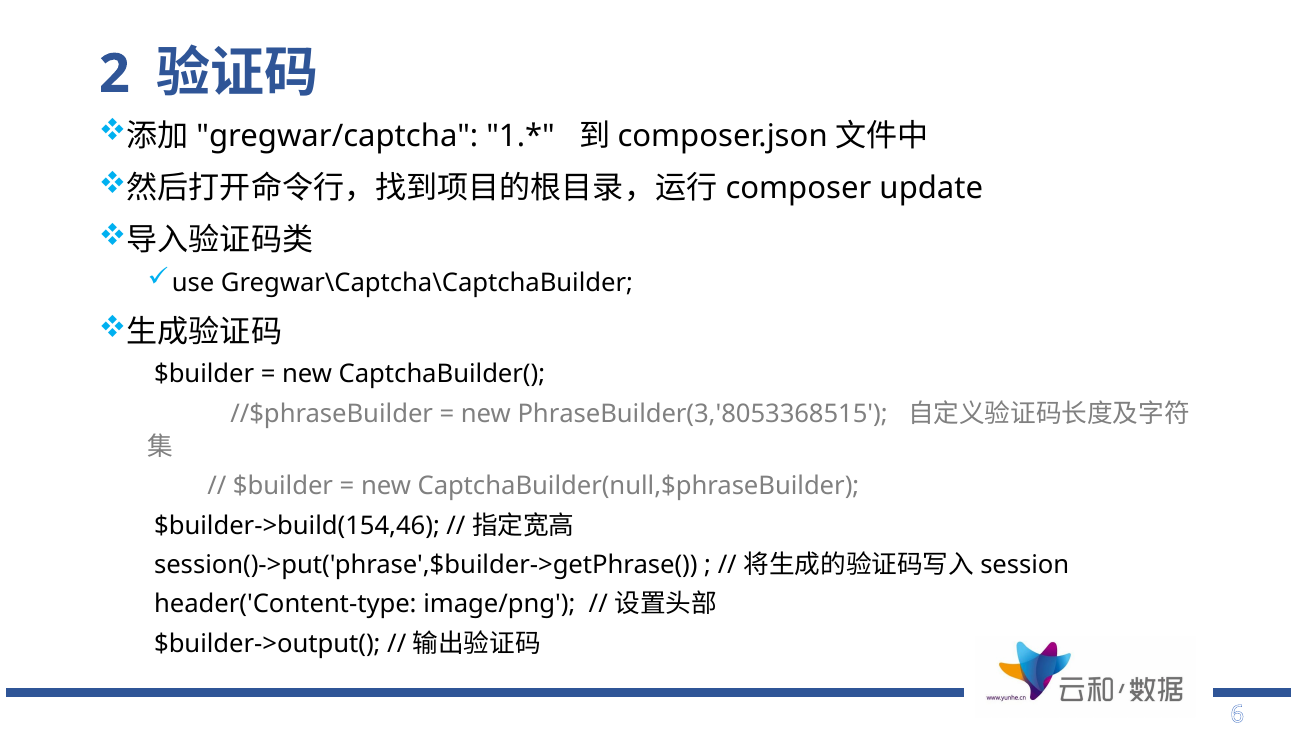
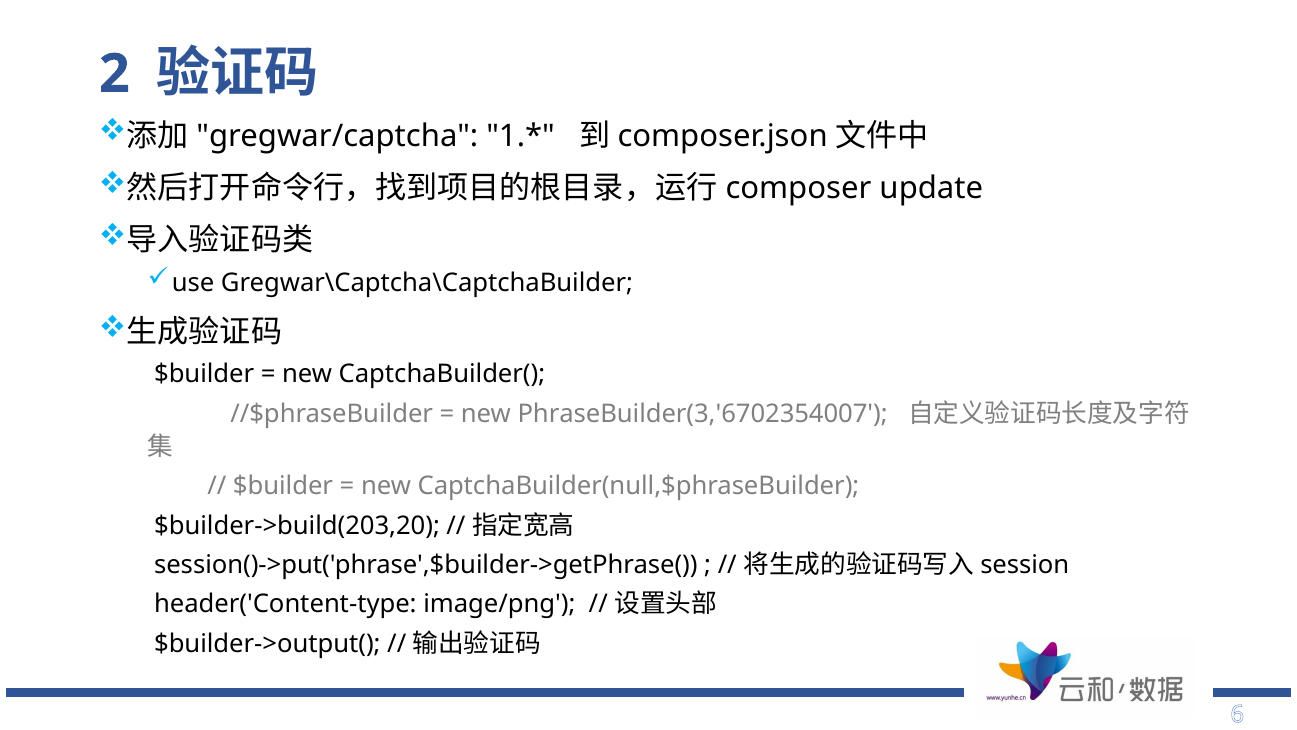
PhraseBuilder(3,'8053368515: PhraseBuilder(3,'8053368515 -> PhraseBuilder(3,'6702354007
$builder->build(154,46: $builder->build(154,46 -> $builder->build(203,20
